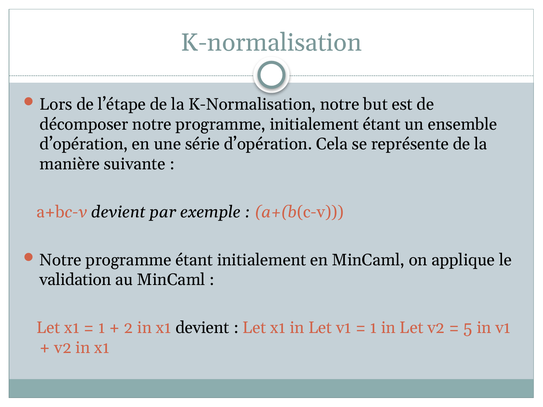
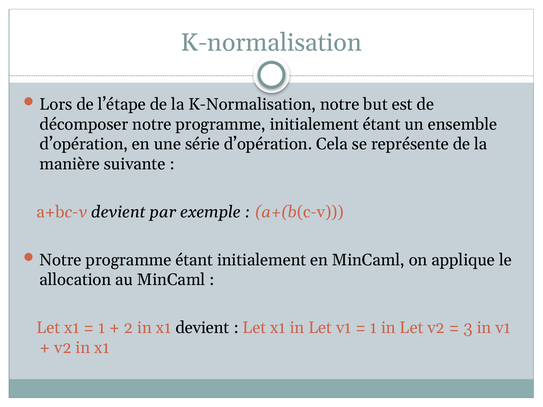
validation: validation -> allocation
5: 5 -> 3
